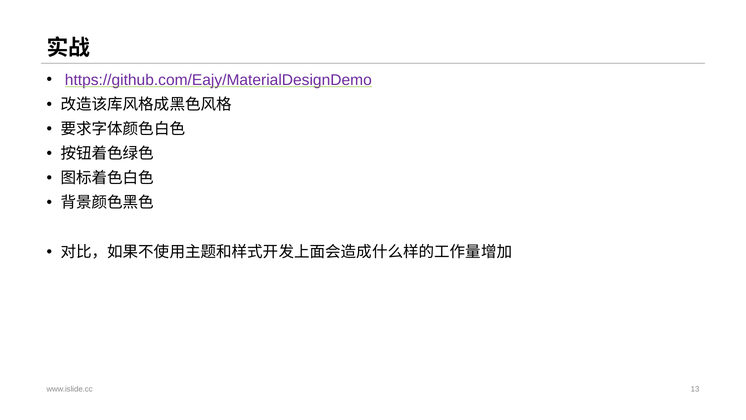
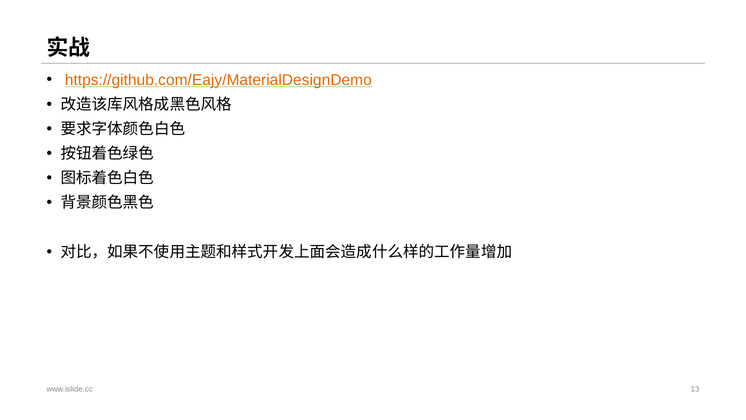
https://github.com/Eajy/MaterialDesignDemo colour: purple -> orange
